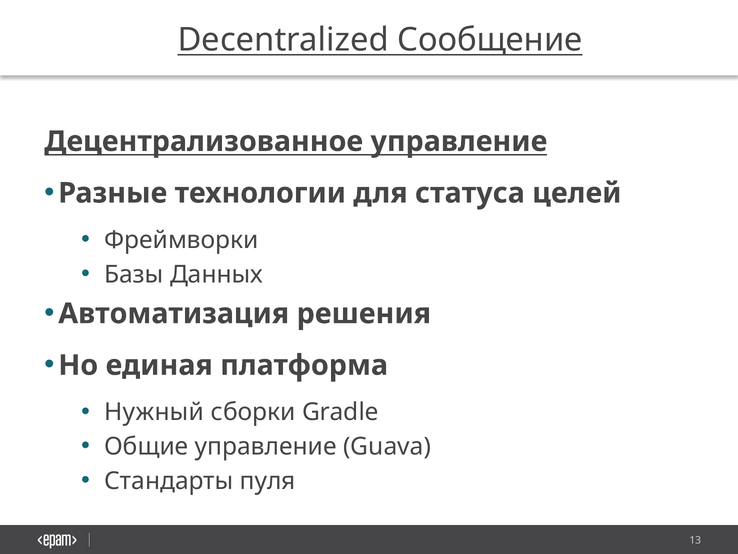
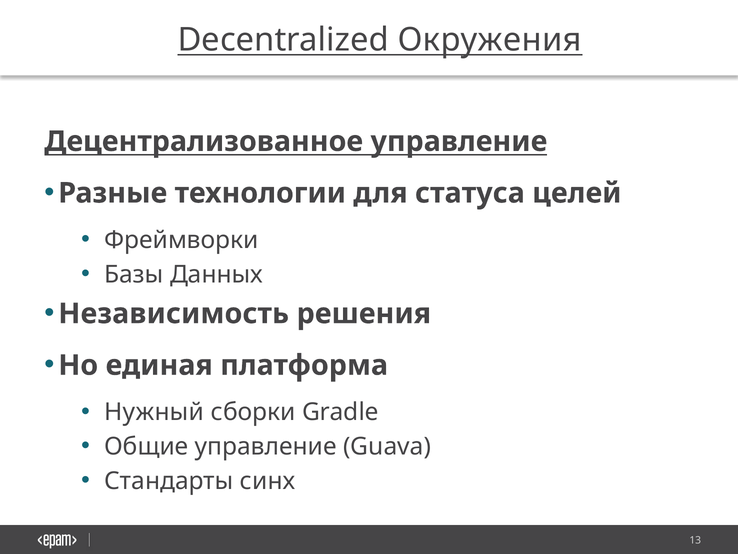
Сообщение: Сообщение -> Окружения
Автоматизация: Автоматизация -> Независимость
пуля: пуля -> синх
